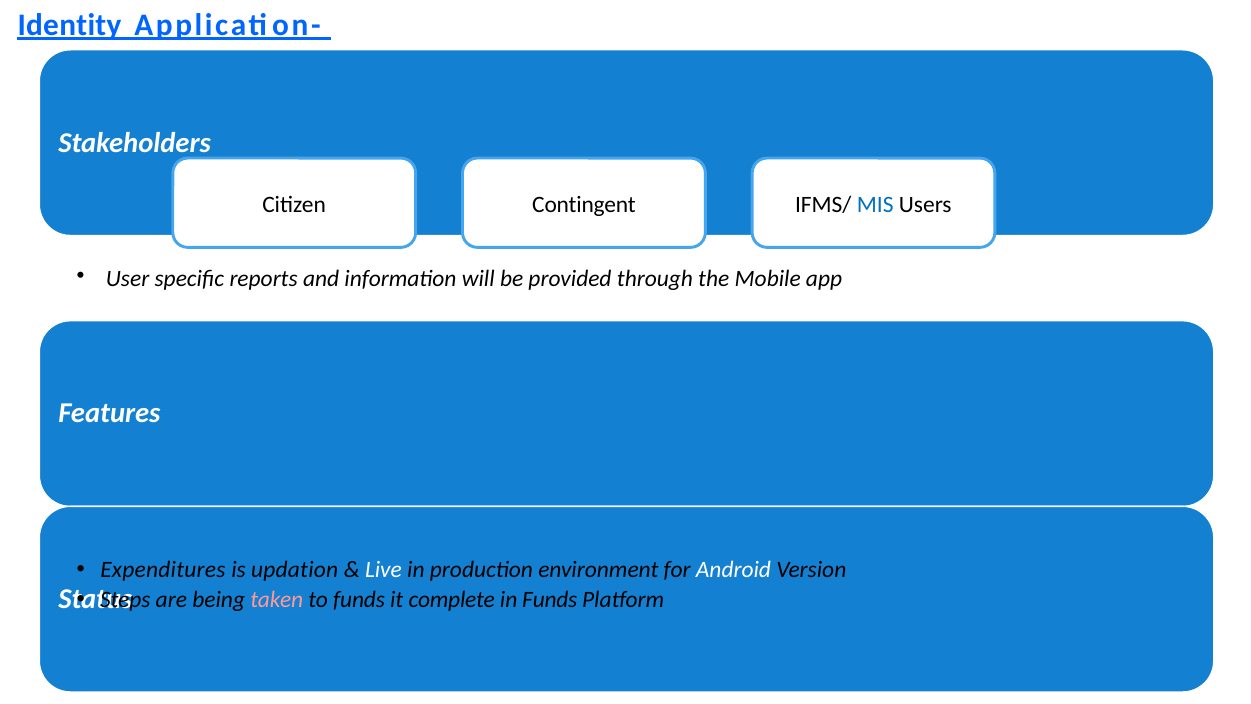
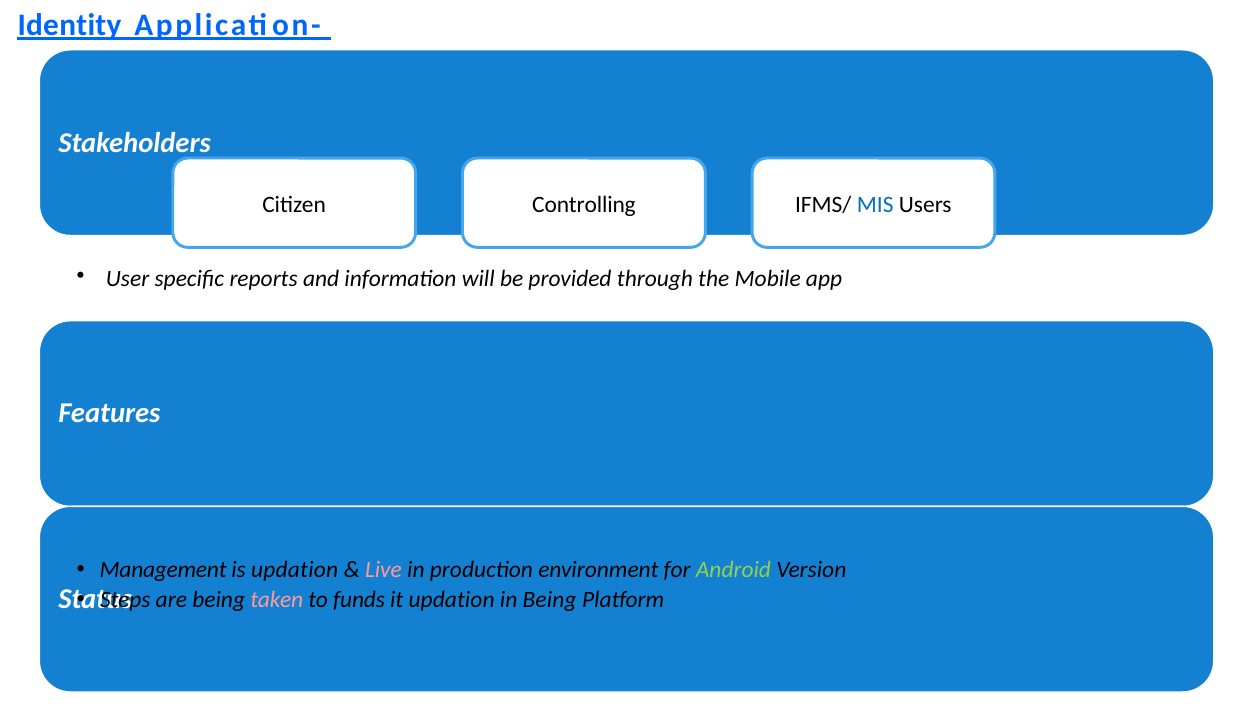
Contingent: Contingent -> Controlling
Expenditures: Expenditures -> Management
Live colour: white -> pink
Android colour: white -> light green
it complete: complete -> updation
in Funds: Funds -> Being
